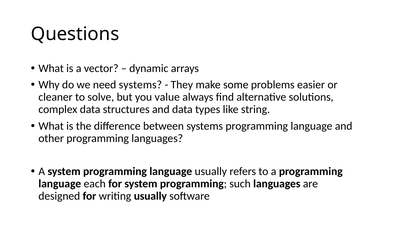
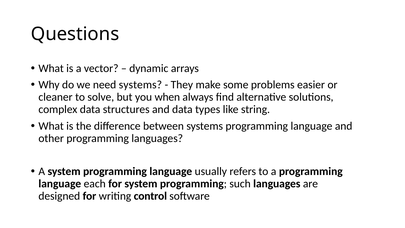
value: value -> when
writing usually: usually -> control
